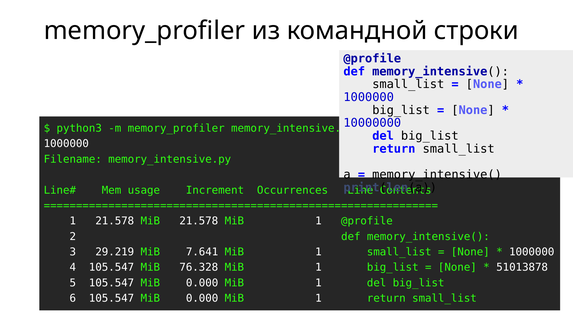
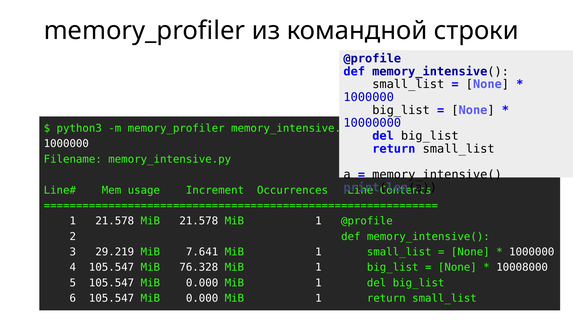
51013878: 51013878 -> 10008000
